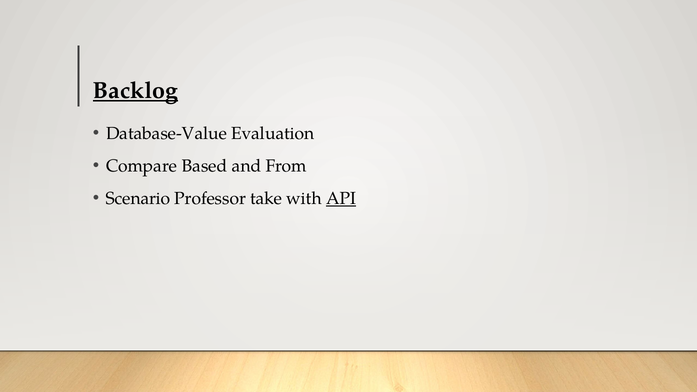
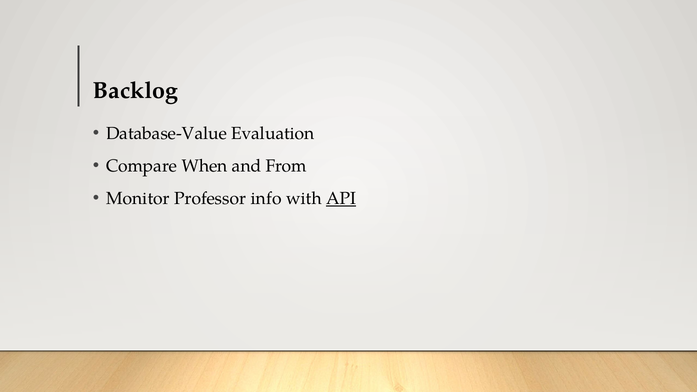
Backlog underline: present -> none
Based: Based -> When
Scenario: Scenario -> Monitor
take: take -> info
